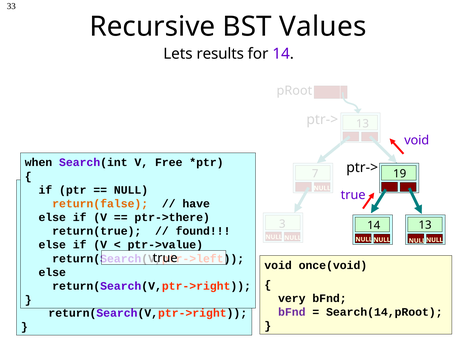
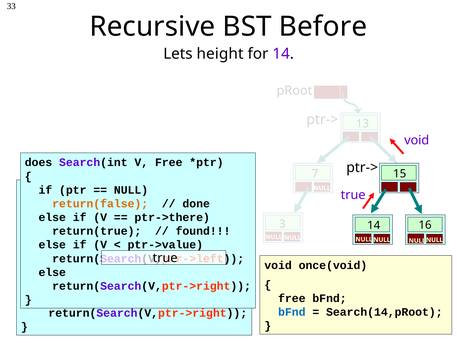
Values: Values -> Before
results: results -> height
when: when -> does
19: 19 -> 15
have: have -> done
14 13: 13 -> 16
very at (292, 298): very -> free
bFnd at (292, 312) colour: purple -> blue
